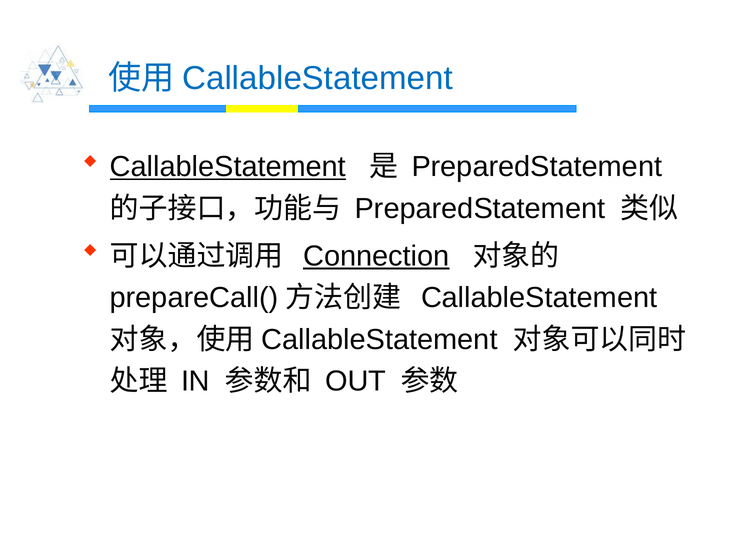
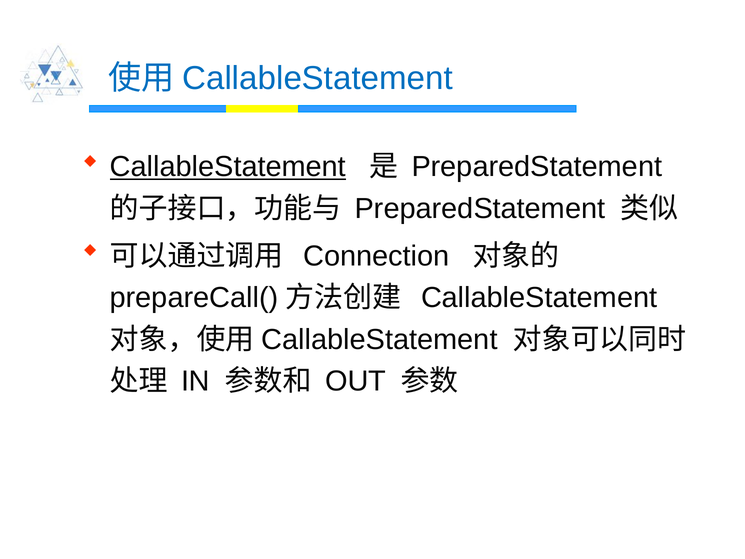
Connection underline: present -> none
